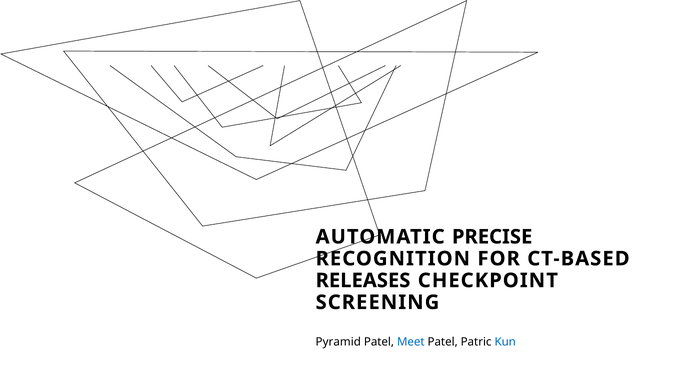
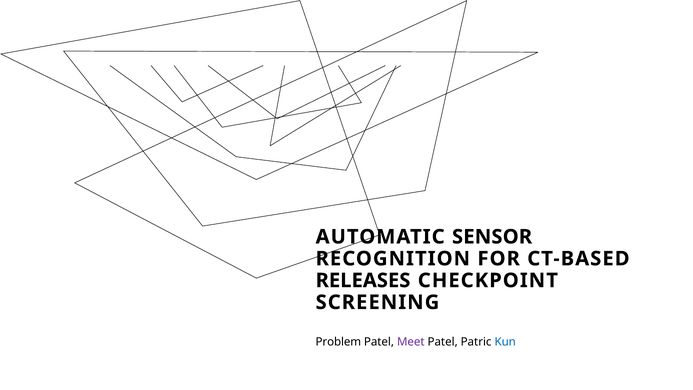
PRECISE: PRECISE -> SENSOR
Pyramid: Pyramid -> Problem
Meet colour: blue -> purple
